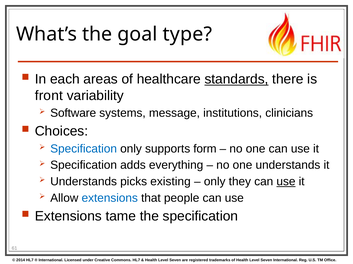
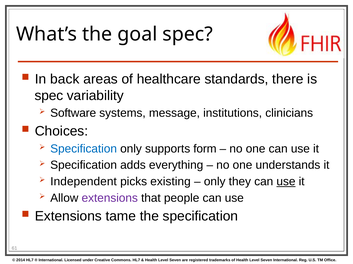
goal type: type -> spec
each: each -> back
standards underline: present -> none
front at (49, 96): front -> spec
Understands at (84, 182): Understands -> Independent
extensions at (110, 199) colour: blue -> purple
